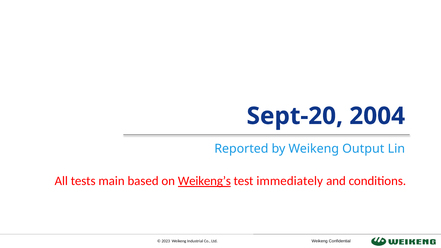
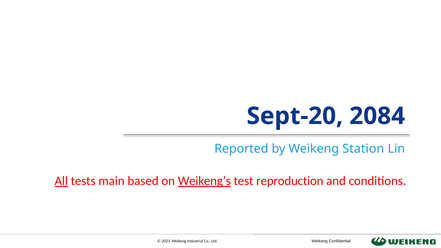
2004: 2004 -> 2084
Output: Output -> Station
All underline: none -> present
immediately: immediately -> reproduction
